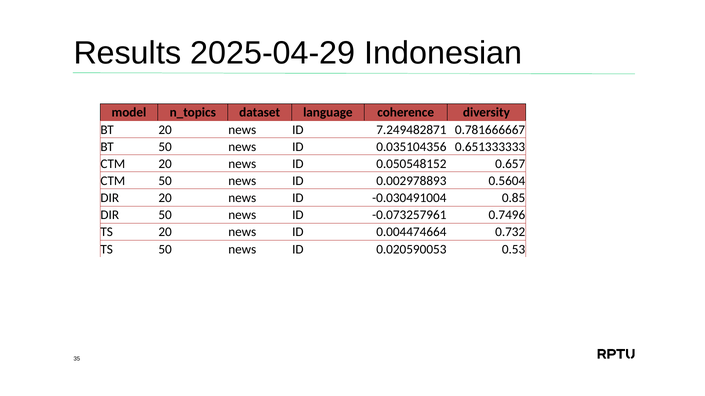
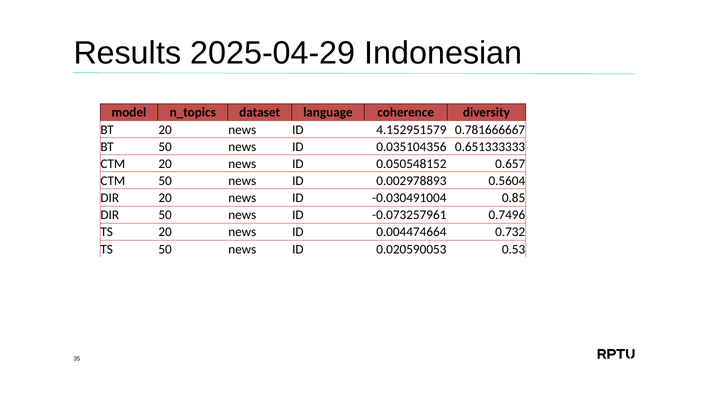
7.249482871: 7.249482871 -> 4.152951579
